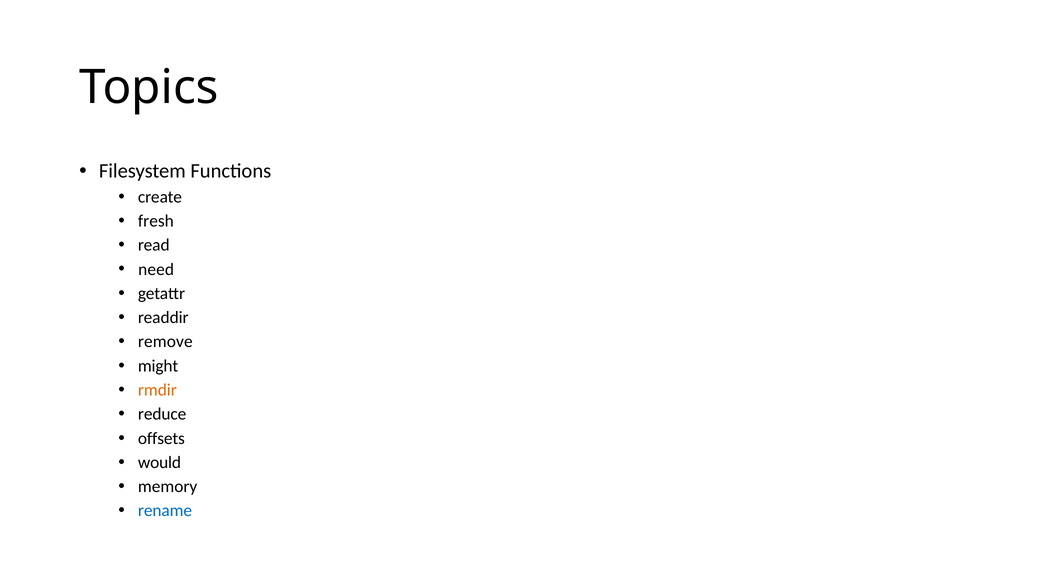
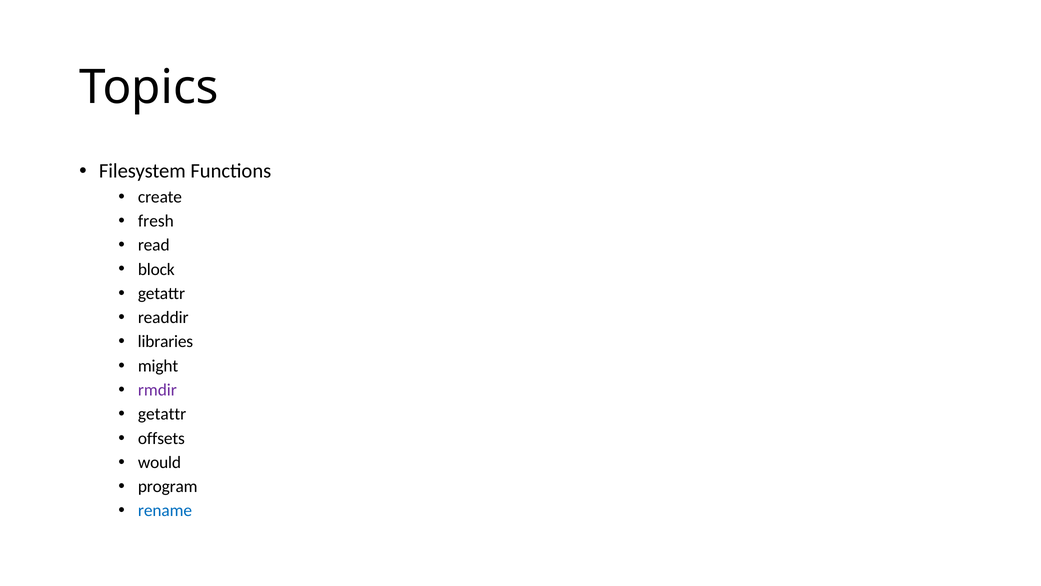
need: need -> block
remove: remove -> libraries
rmdir colour: orange -> purple
reduce at (162, 414): reduce -> getattr
memory: memory -> program
